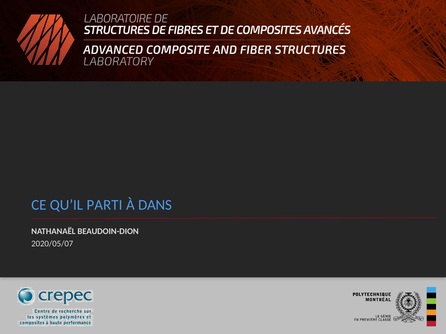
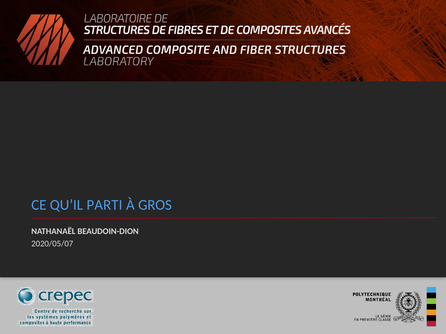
DANS: DANS -> GROS
